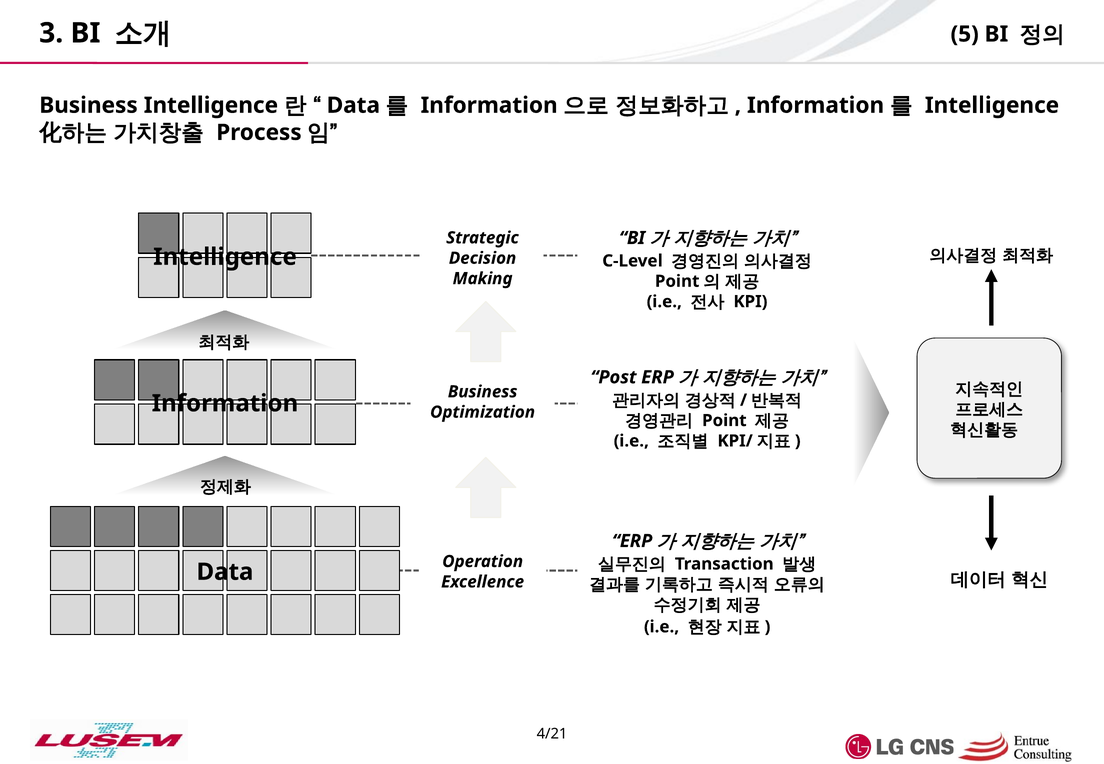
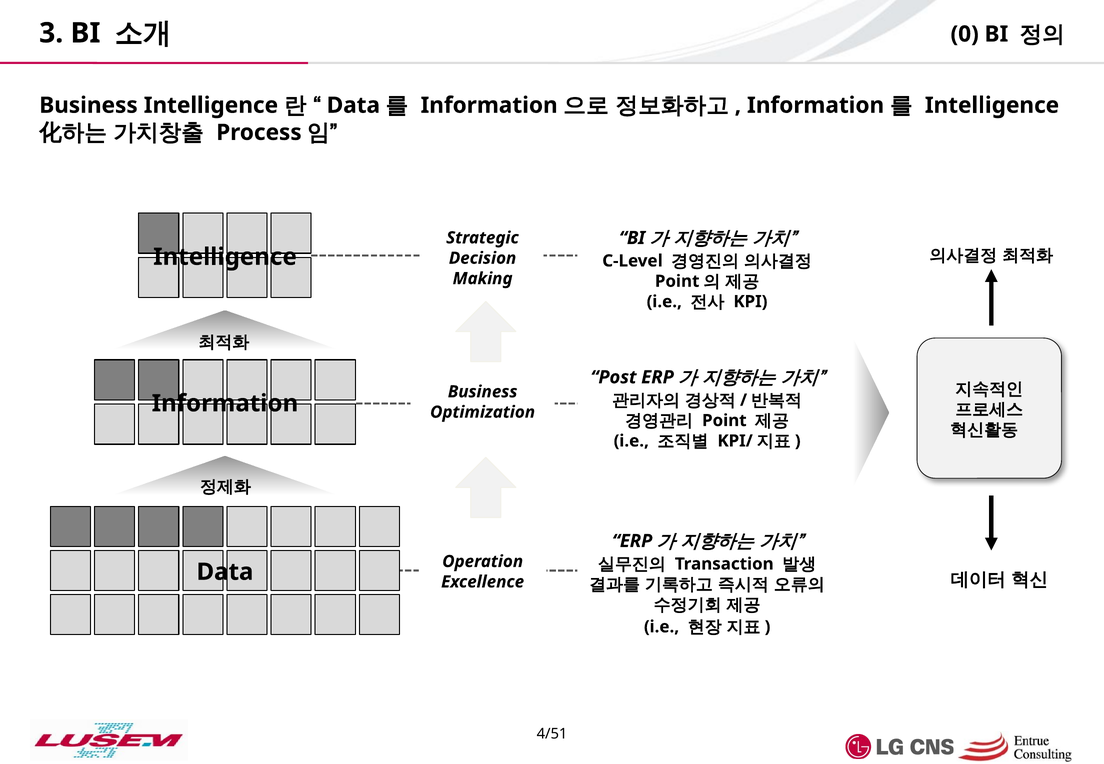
5: 5 -> 0
4/21: 4/21 -> 4/51
